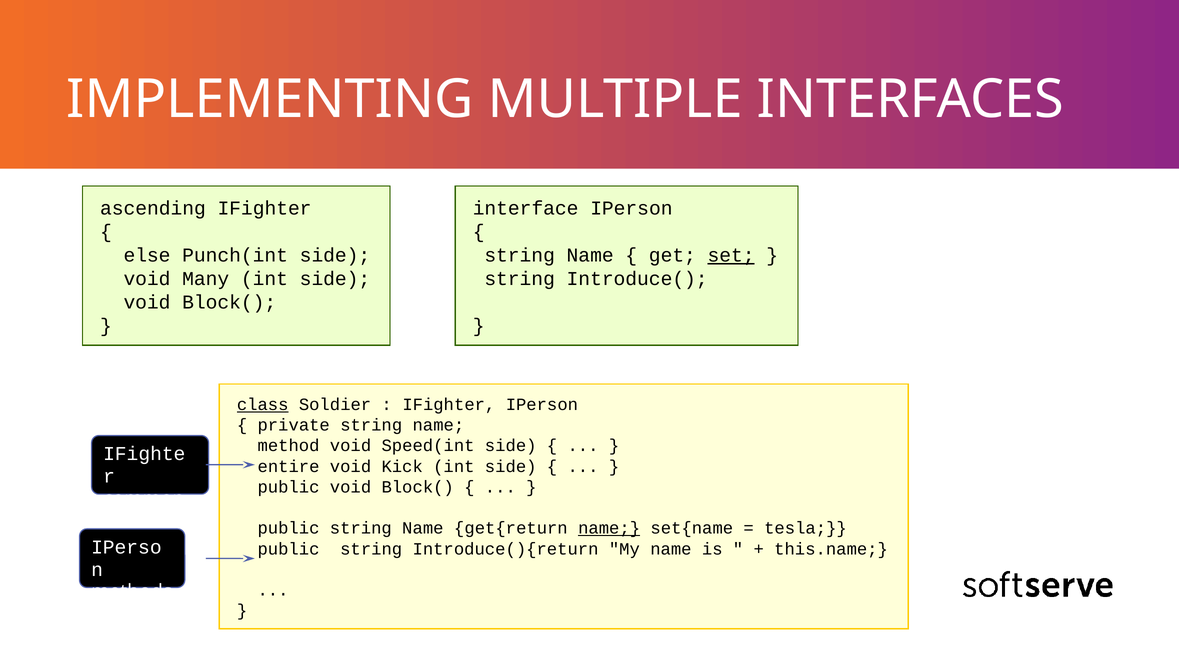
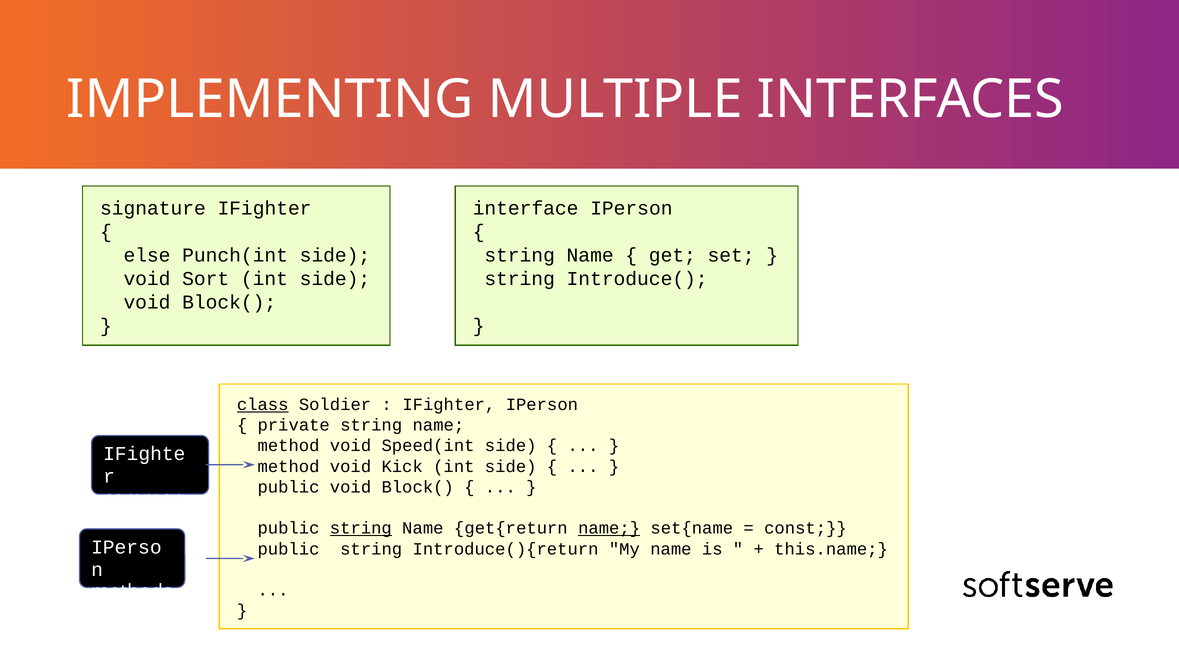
ascending: ascending -> signature
set underline: present -> none
Many: Many -> Sort
entire at (289, 466): entire -> method
string at (361, 528) underline: none -> present
tesla: tesla -> const
